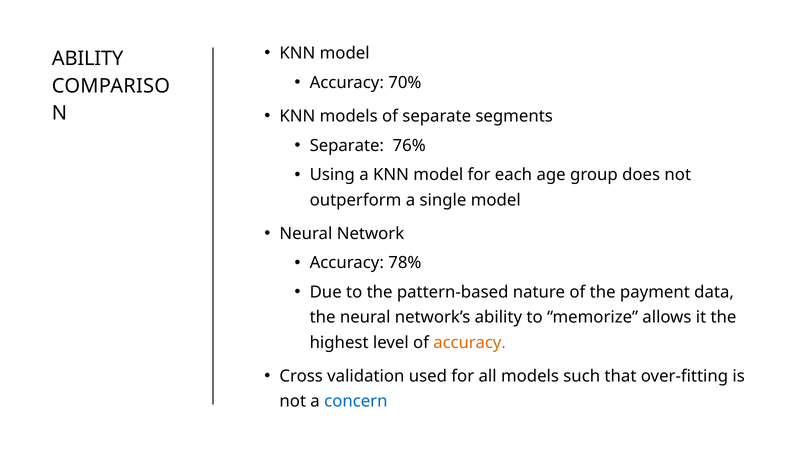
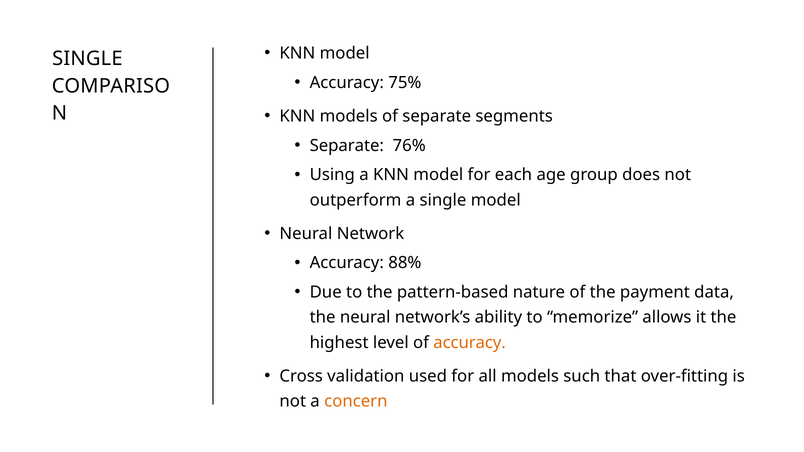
ABILITY at (88, 59): ABILITY -> SINGLE
70%: 70% -> 75%
78%: 78% -> 88%
concern colour: blue -> orange
